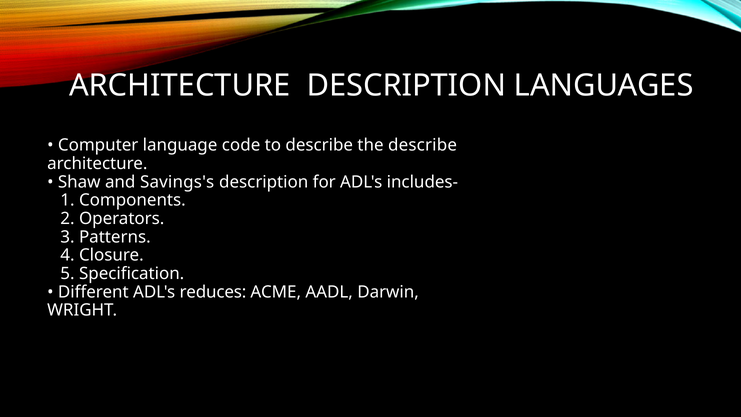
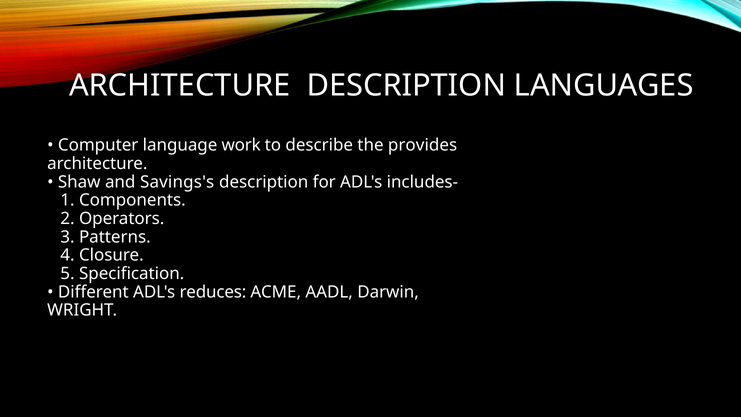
code: code -> work
the describe: describe -> provides
